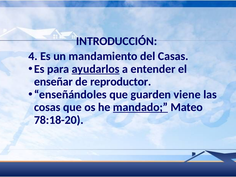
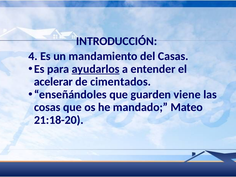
enseñar: enseñar -> acelerar
reproductor: reproductor -> cimentados
mandado underline: present -> none
78:18-20: 78:18-20 -> 21:18-20
